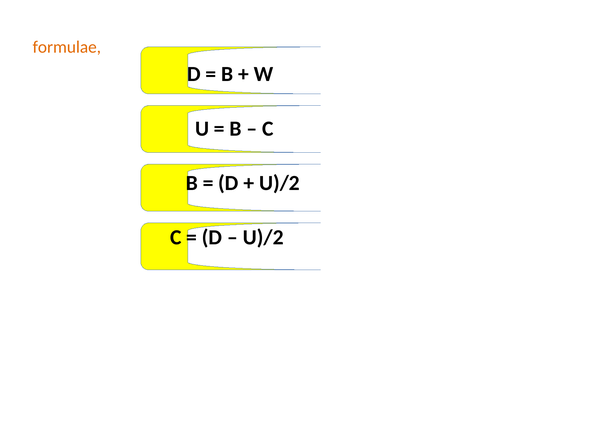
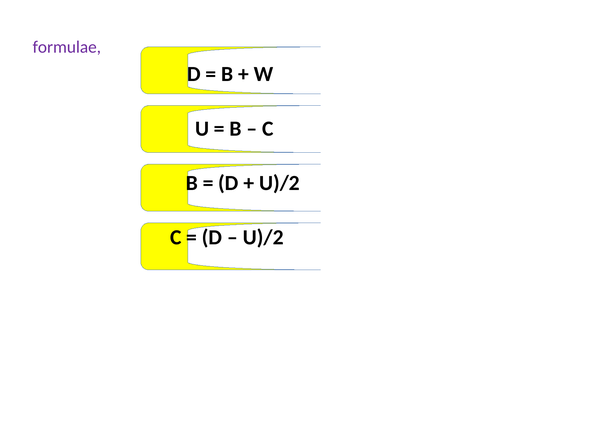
formulae colour: orange -> purple
